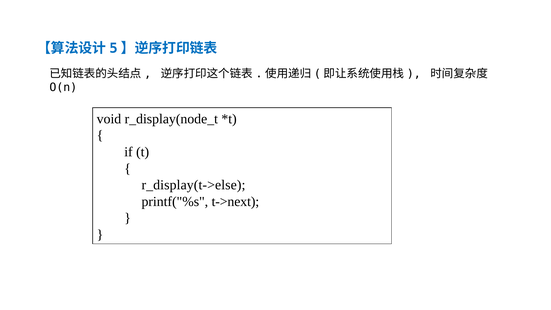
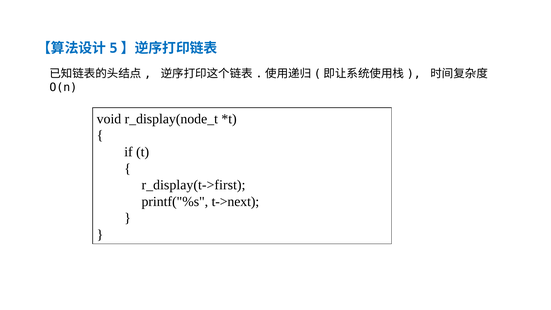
r_display(t->else: r_display(t->else -> r_display(t->first
